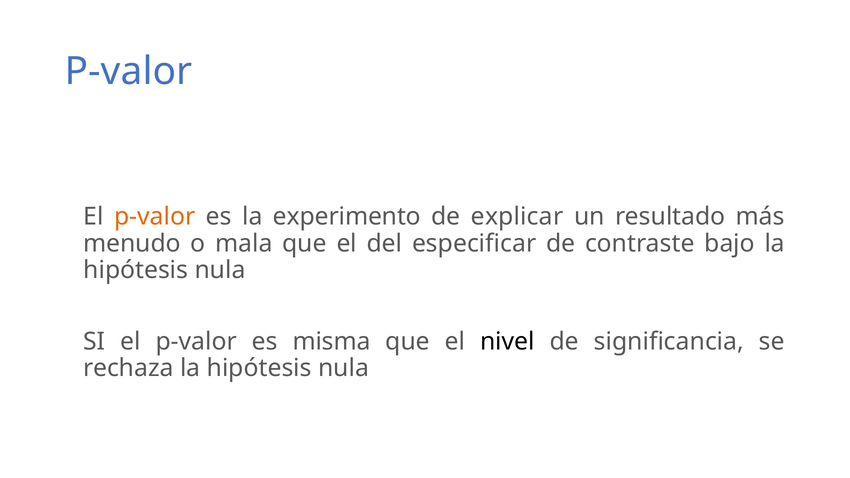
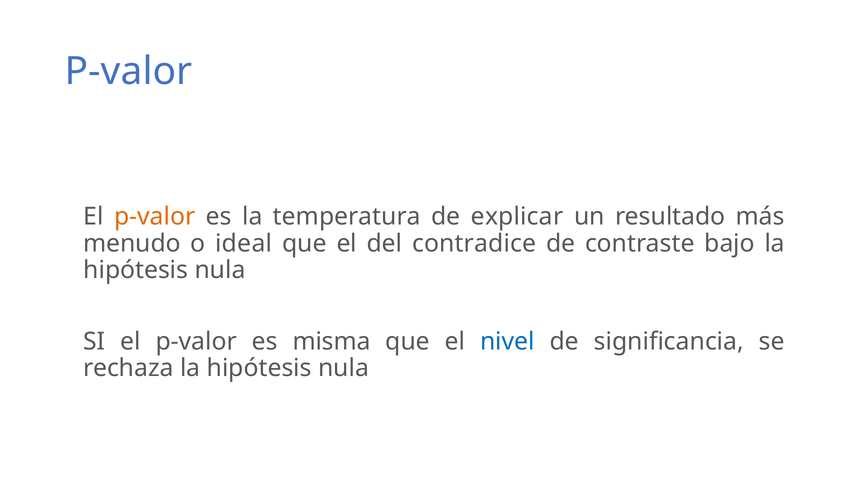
experimento: experimento -> temperatura
mala: mala -> ideal
especificar: especificar -> contradice
nivel colour: black -> blue
